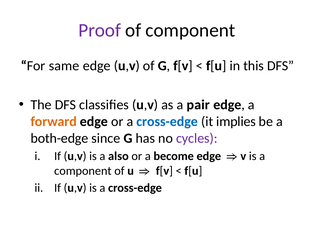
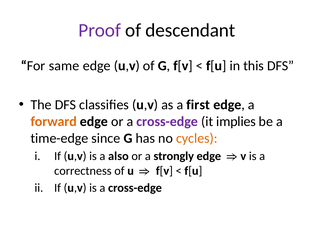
of component: component -> descendant
pair: pair -> first
cross-edge at (167, 122) colour: blue -> purple
both-edge: both-edge -> time-edge
cycles colour: purple -> orange
become: become -> strongly
component at (83, 171): component -> correctness
